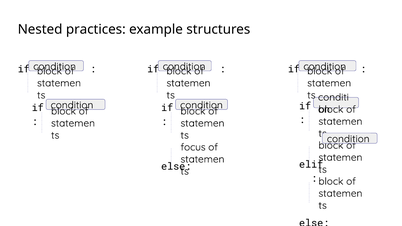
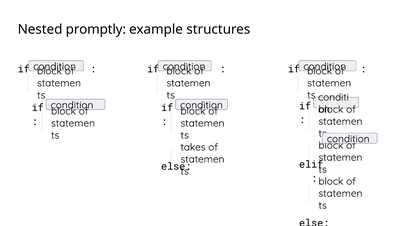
practices: practices -> promptly
focus: focus -> takes
